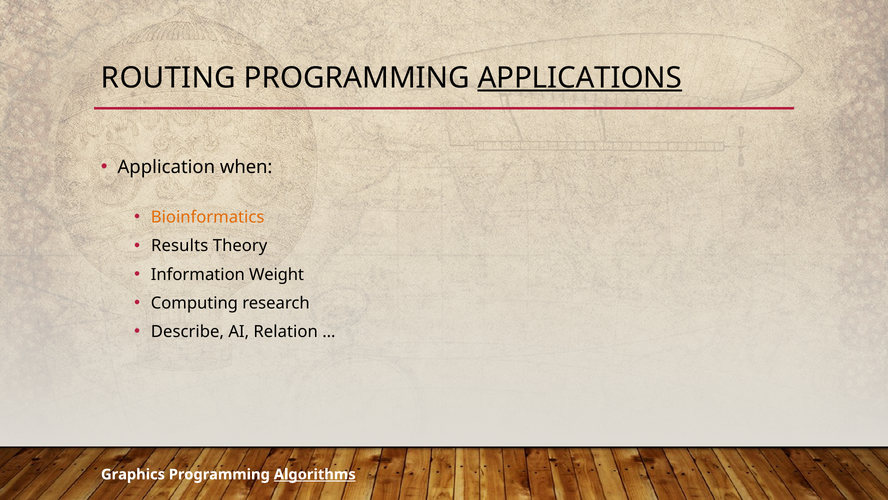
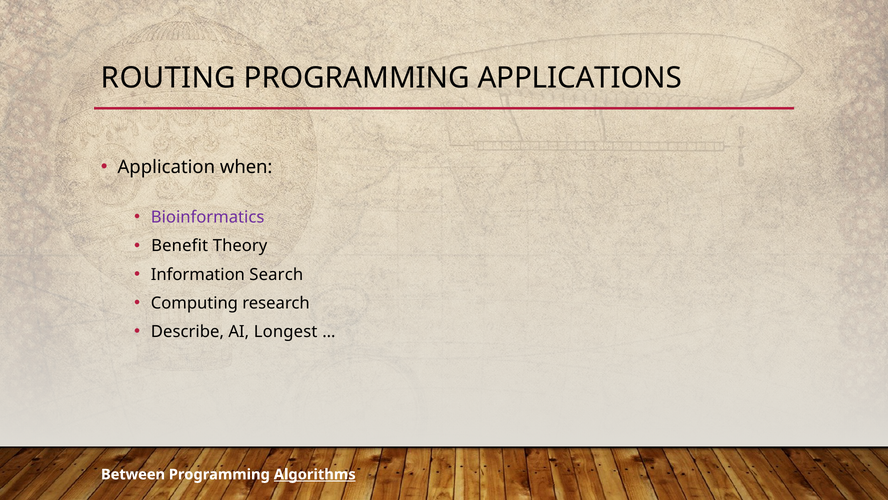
APPLICATIONS underline: present -> none
Bioinformatics colour: orange -> purple
Results: Results -> Benefit
Weight: Weight -> Search
Relation: Relation -> Longest
Graphics: Graphics -> Between
